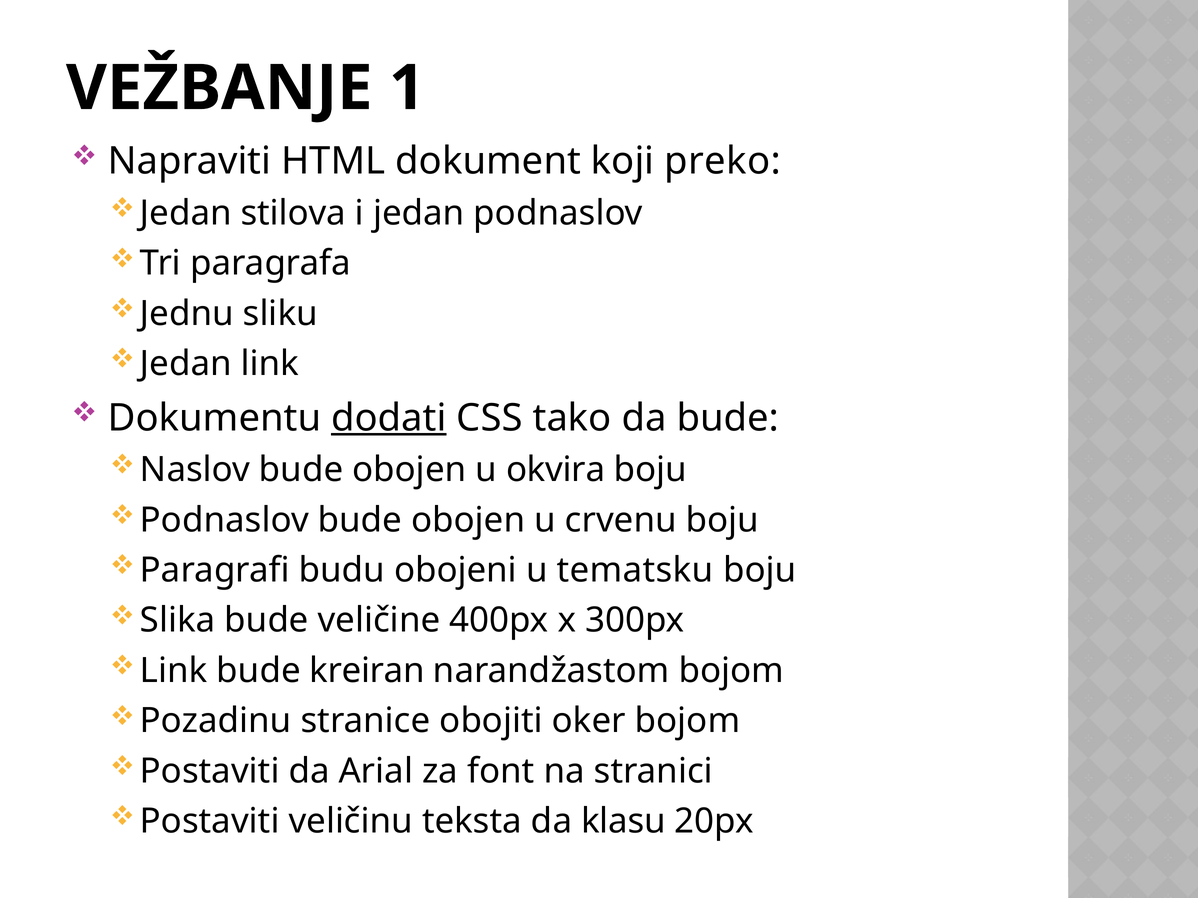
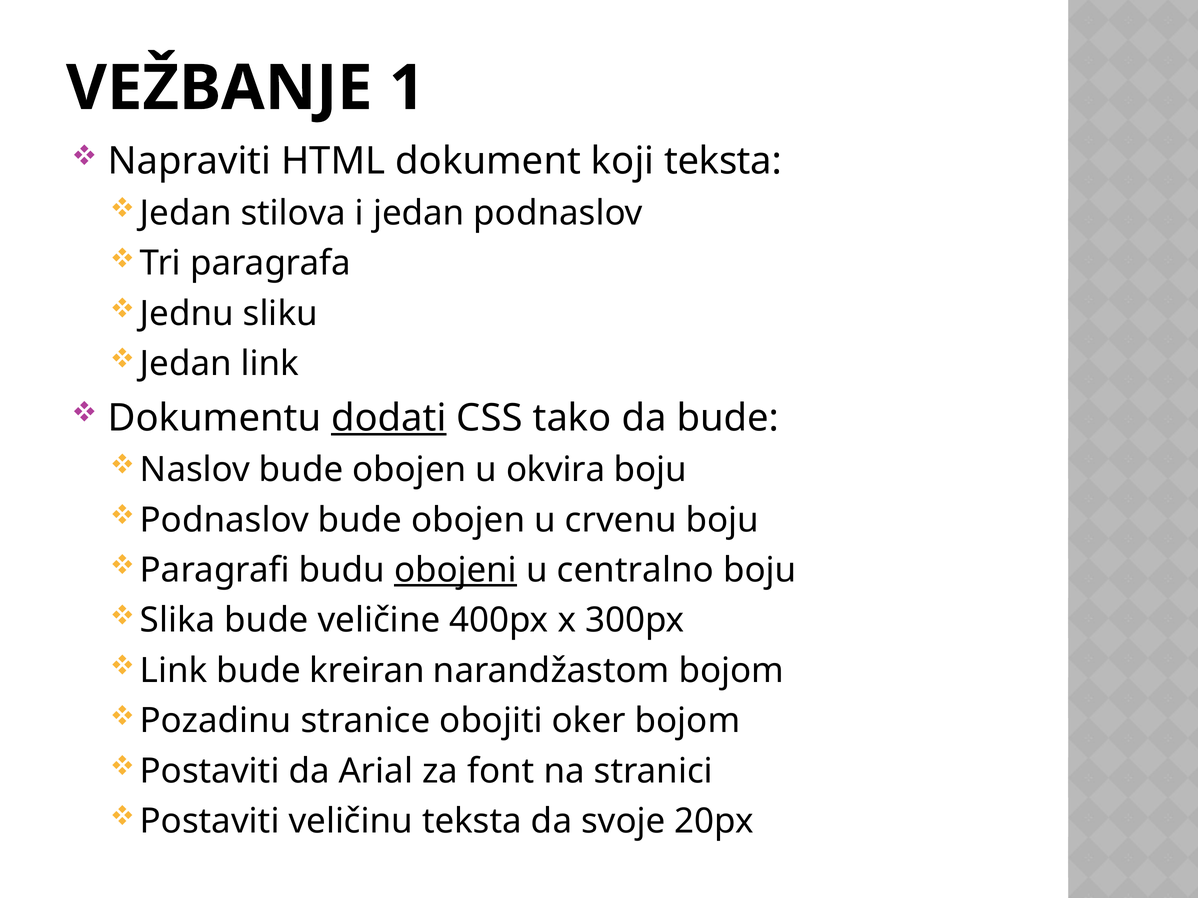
koji preko: preko -> teksta
obojeni underline: none -> present
tematsku: tematsku -> centralno
klasu: klasu -> svoje
